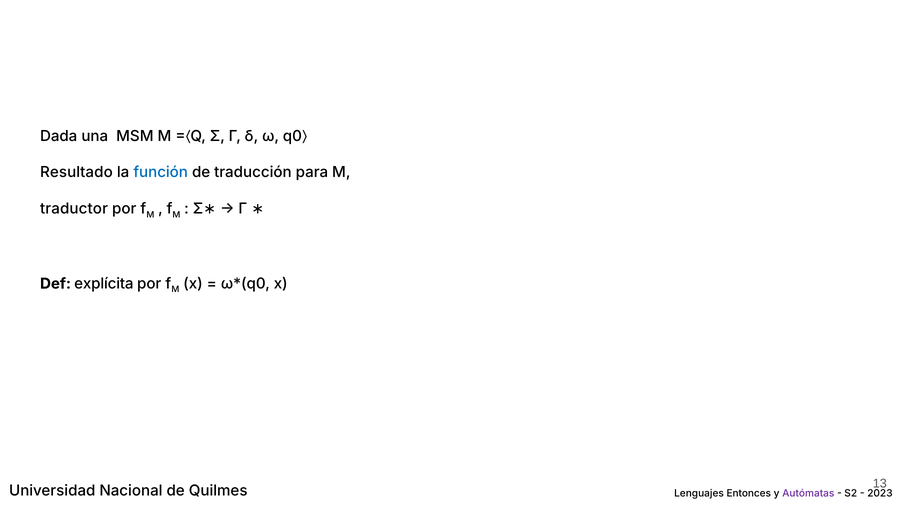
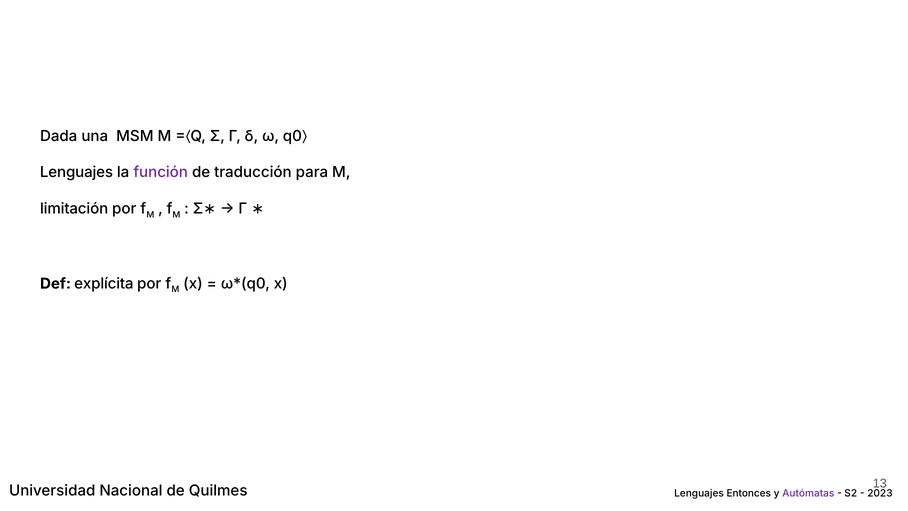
Resultado at (76, 172): Resultado -> Lenguajes
función colour: blue -> purple
traductor: traductor -> limitación
